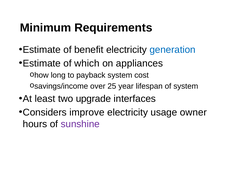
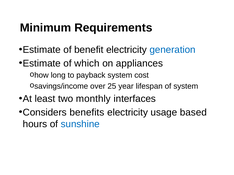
upgrade: upgrade -> monthly
improve: improve -> benefits
owner: owner -> based
sunshine colour: purple -> blue
